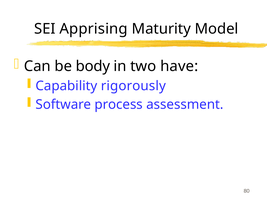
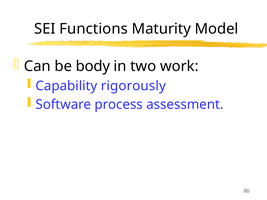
Apprising: Apprising -> Functions
have: have -> work
